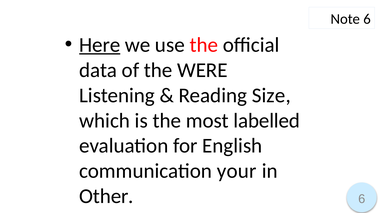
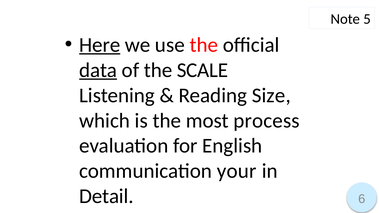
Note 6: 6 -> 5
data underline: none -> present
WERE: WERE -> SCALE
labelled: labelled -> process
Other: Other -> Detail
